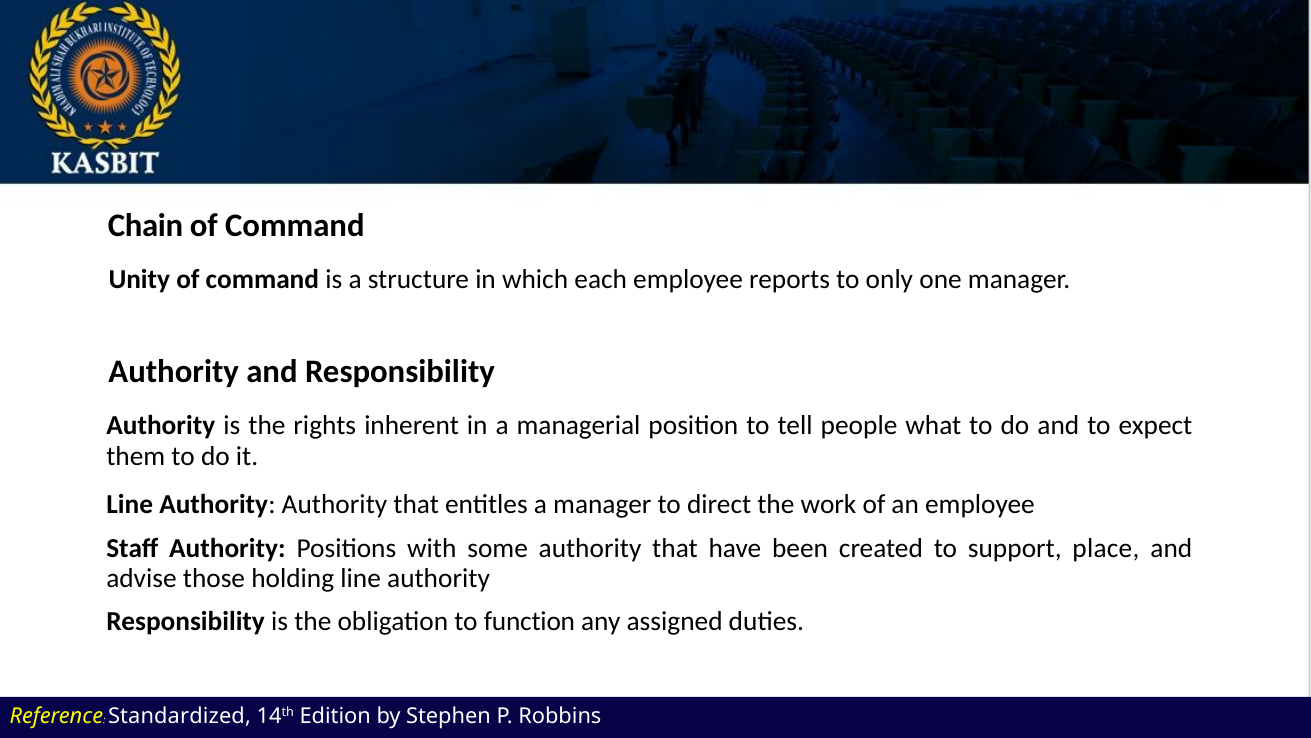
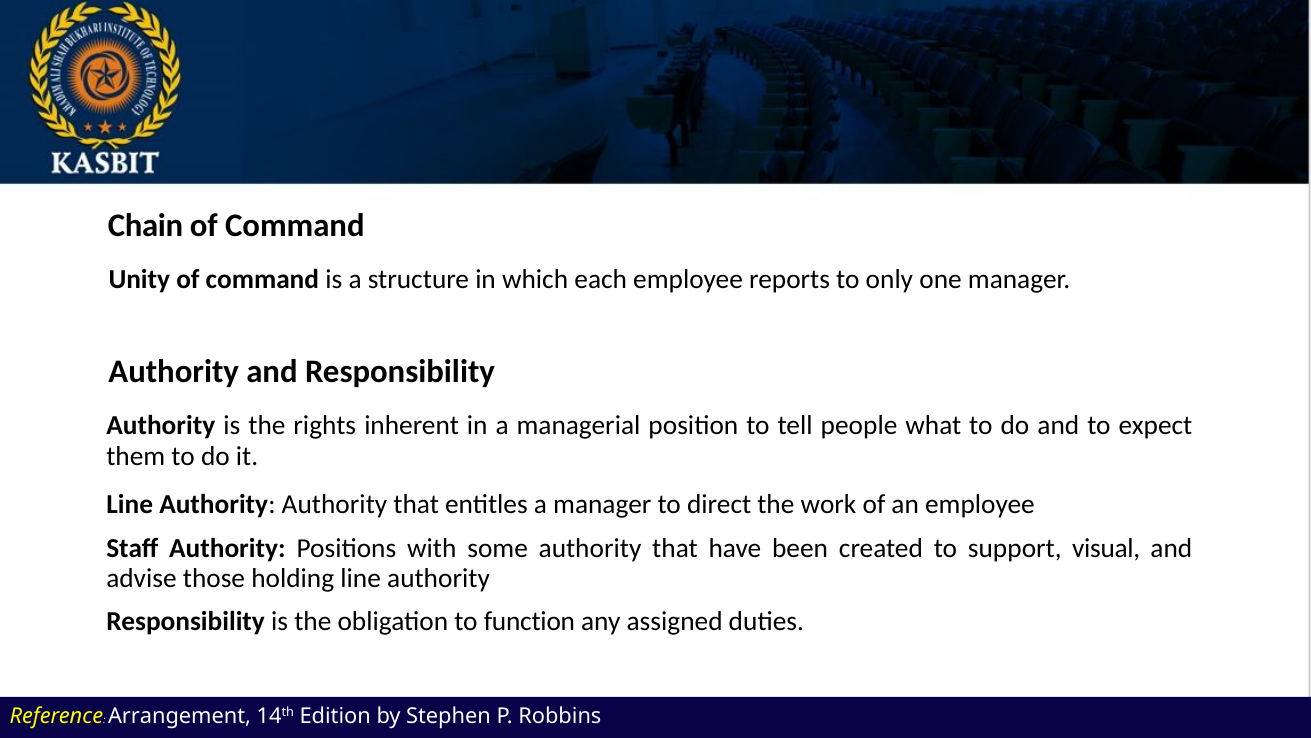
place: place -> visual
Standardized: Standardized -> Arrangement
